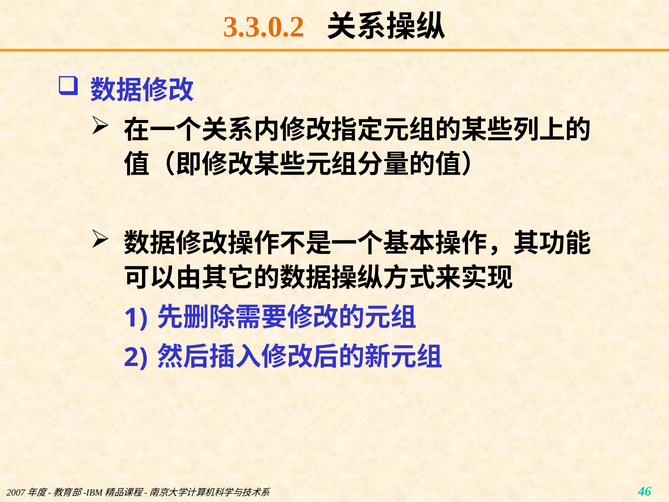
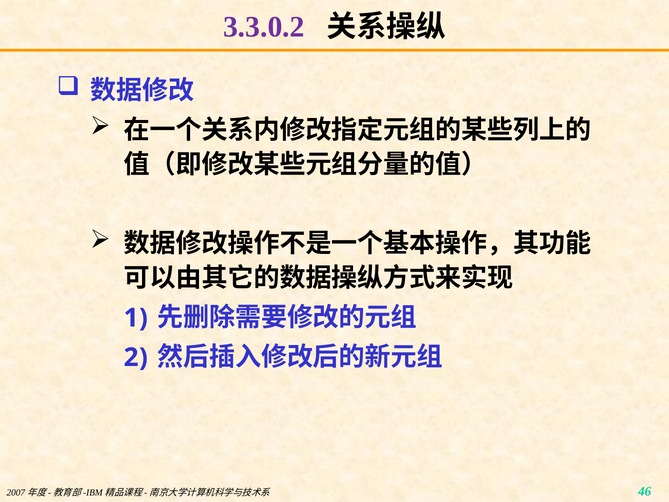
3.3.0.2 colour: orange -> purple
